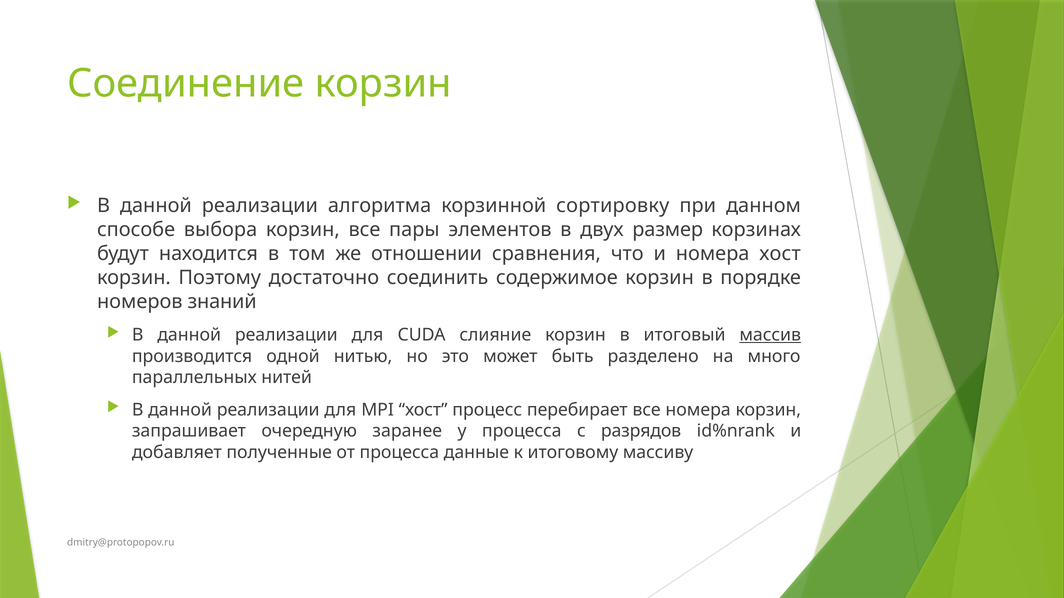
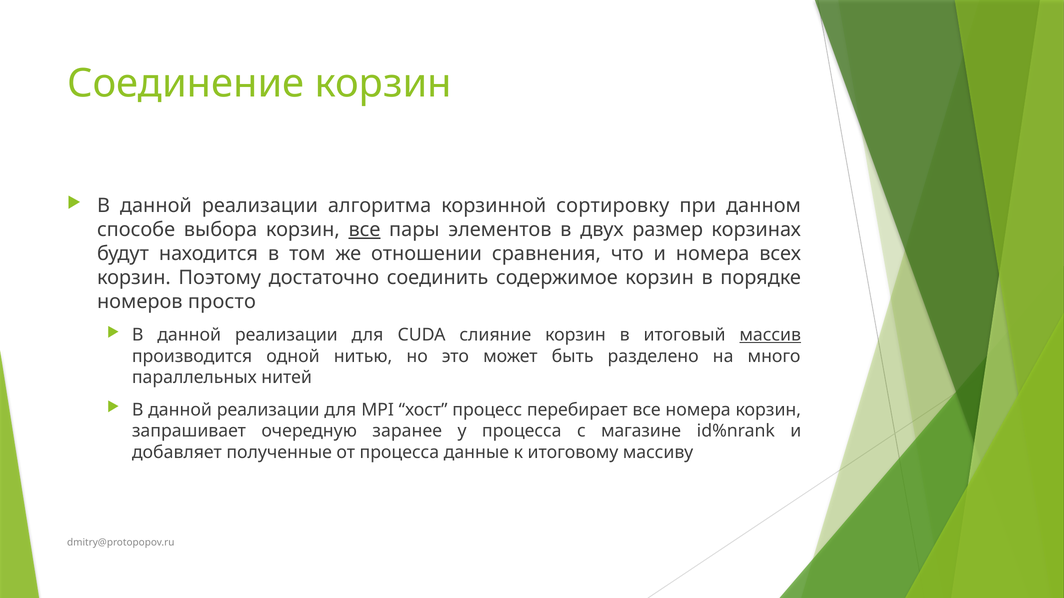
все at (365, 230) underline: none -> present
номера хост: хост -> всех
знаний: знаний -> просто
разрядов: разрядов -> магазине
